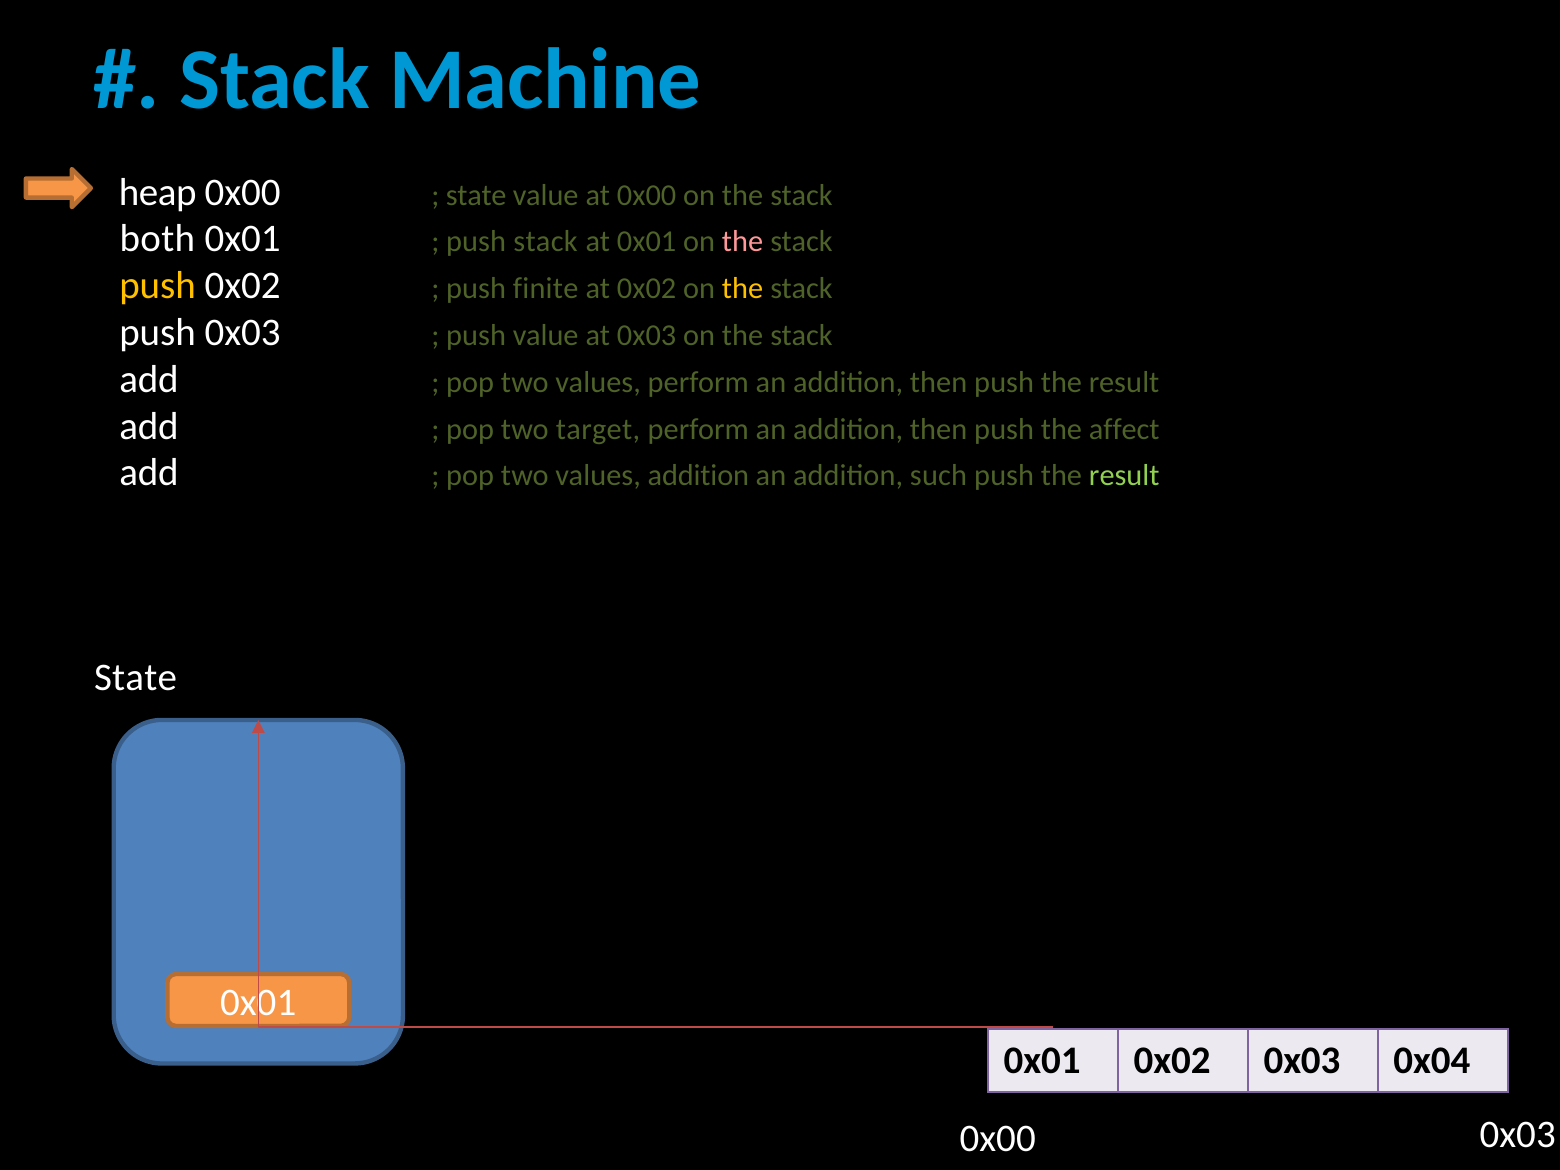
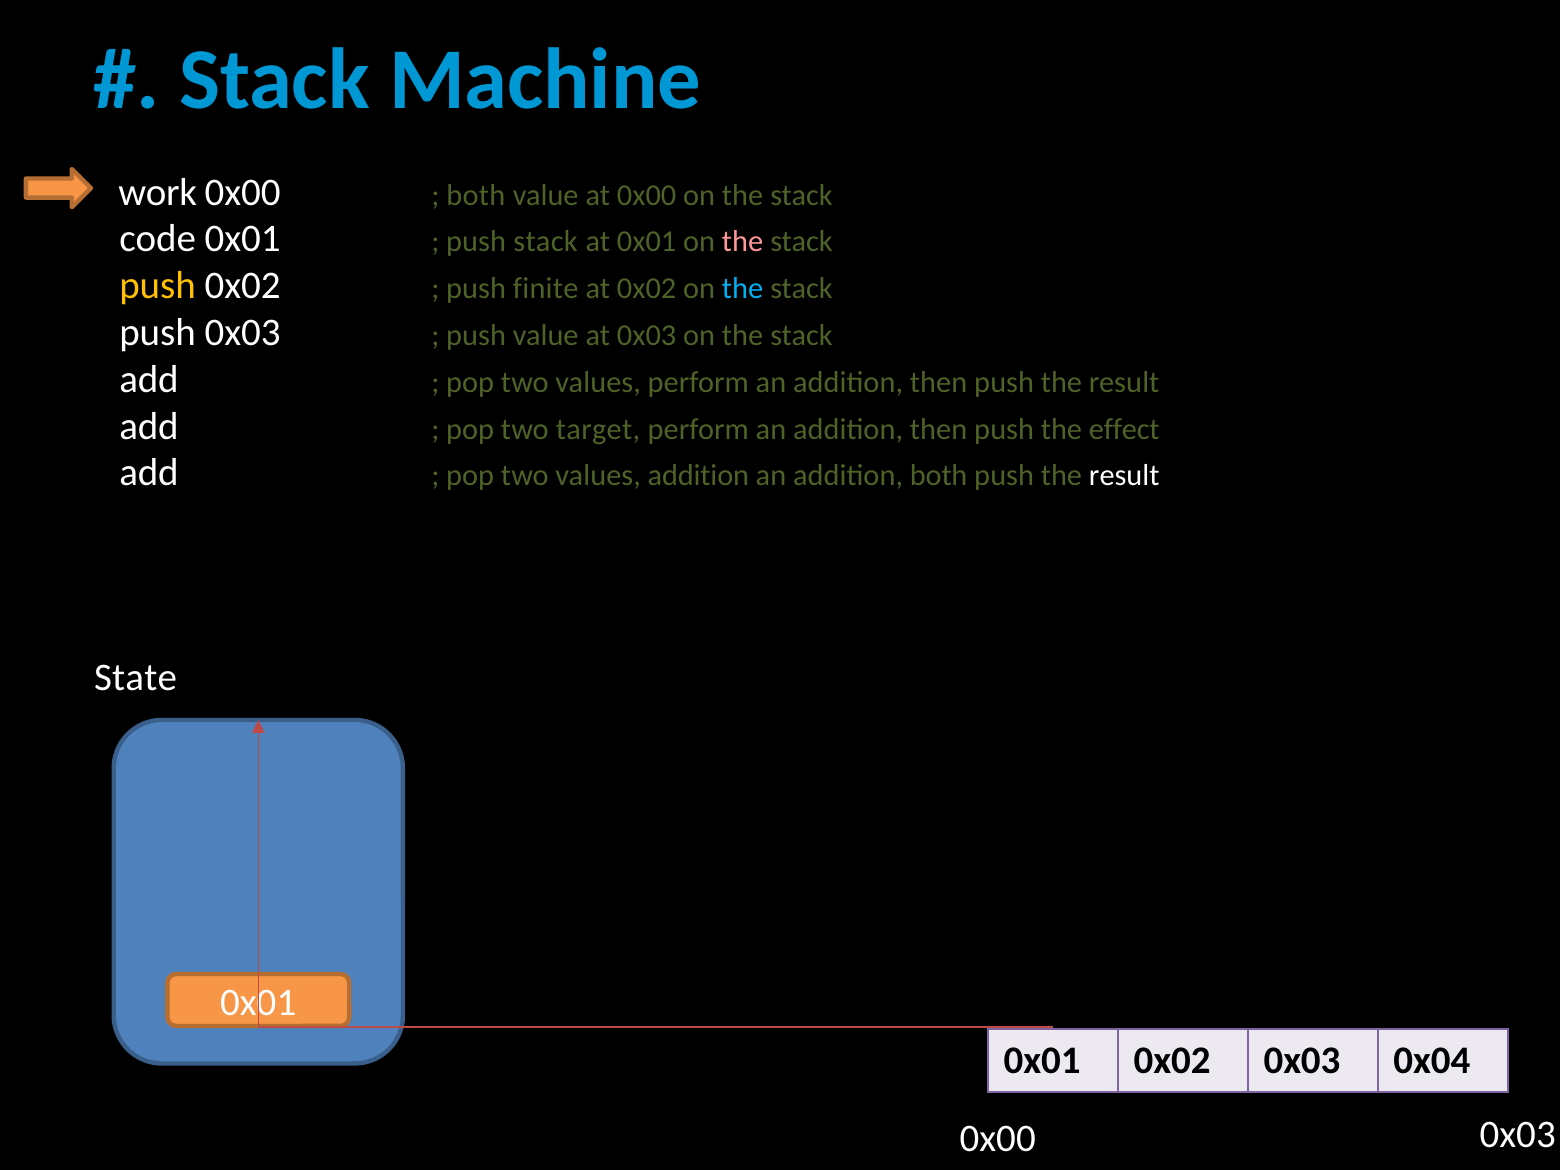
heap: heap -> work
state at (476, 195): state -> both
both: both -> code
the at (743, 289) colour: yellow -> light blue
affect: affect -> effect
addition such: such -> both
result at (1124, 476) colour: light green -> white
